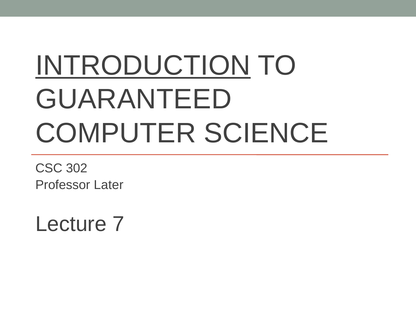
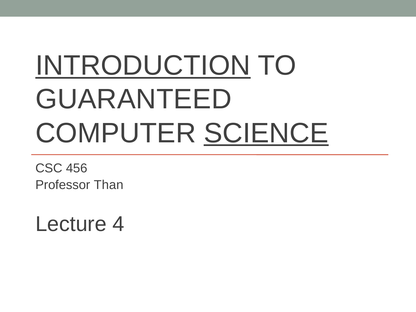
SCIENCE underline: none -> present
302: 302 -> 456
Later: Later -> Than
7: 7 -> 4
